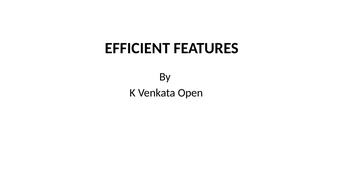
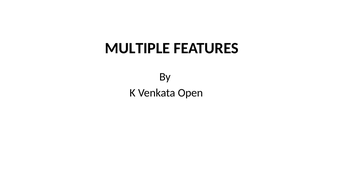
EFFICIENT: EFFICIENT -> MULTIPLE
